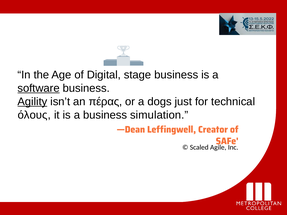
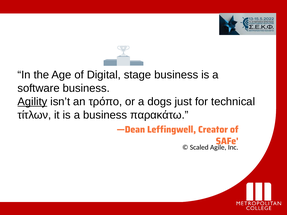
software underline: present -> none
πέρας: πέρας -> τρόπο
όλους: όλους -> τίτλων
simulation: simulation -> παρακάτω
